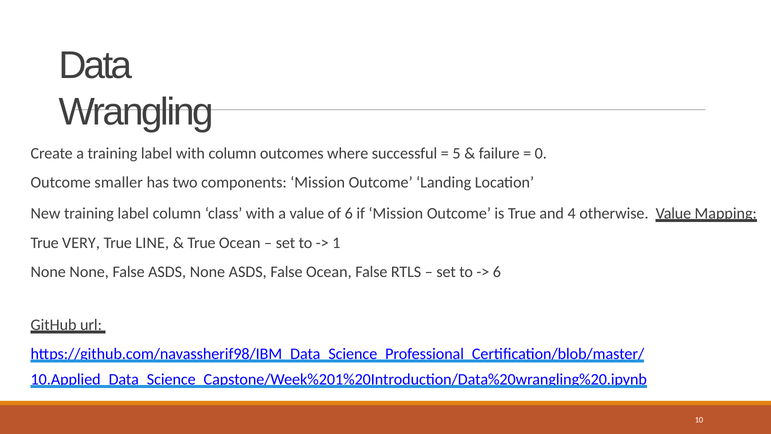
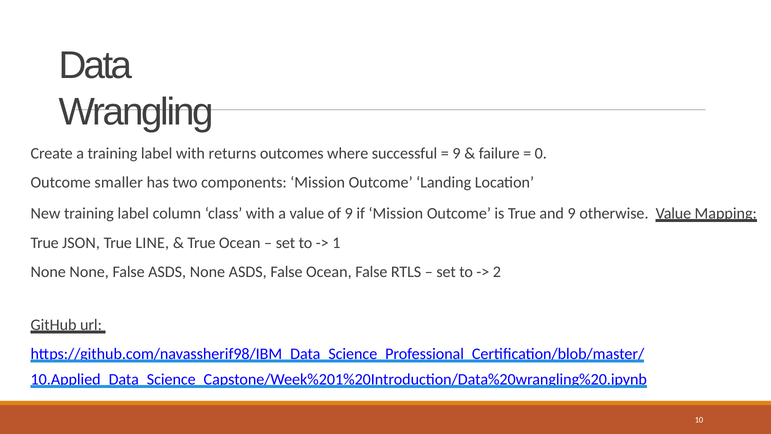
with column: column -> returns
5 at (456, 153): 5 -> 9
of 6: 6 -> 9
and 4: 4 -> 9
VERY: VERY -> JSON
6 at (497, 272): 6 -> 2
